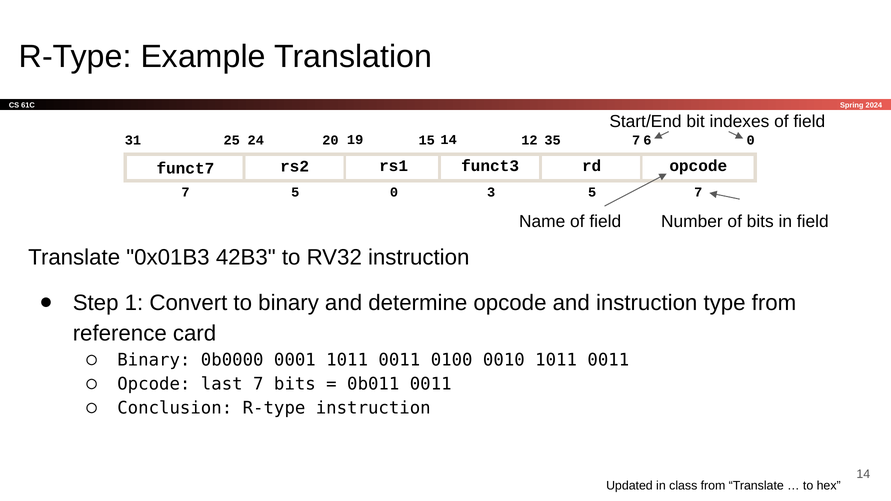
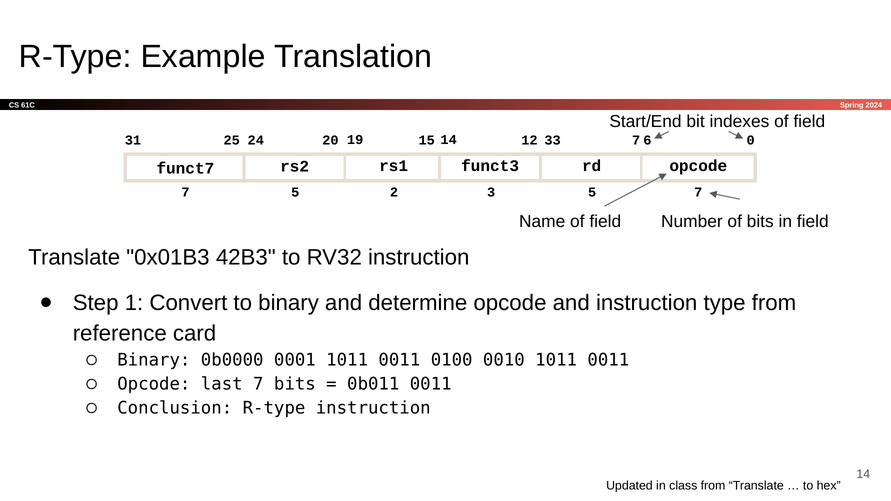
35: 35 -> 33
5 0: 0 -> 2
